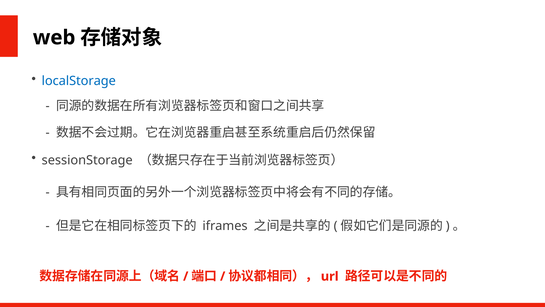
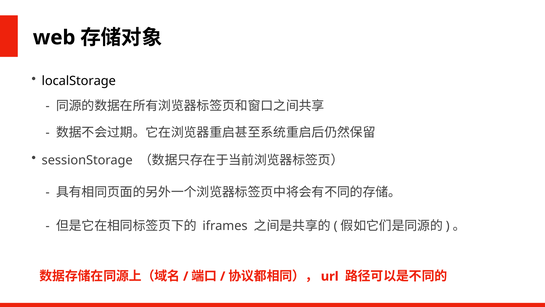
localStorage colour: blue -> black
